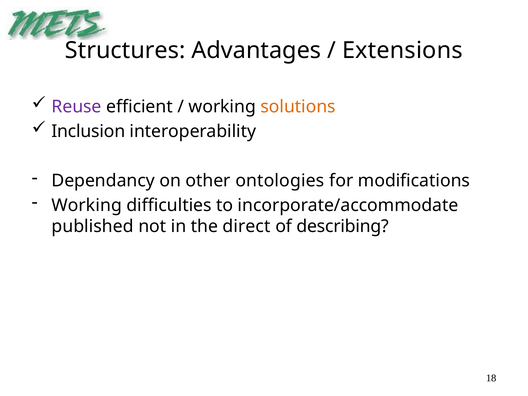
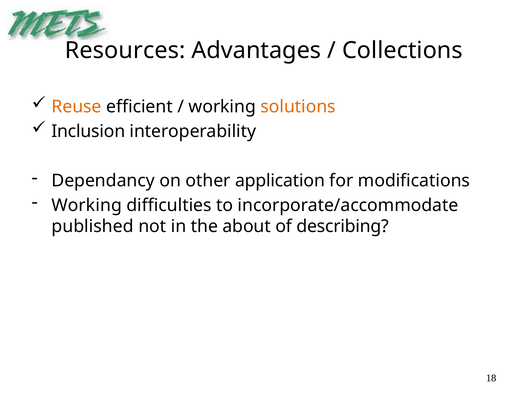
Structures: Structures -> Resources
Extensions: Extensions -> Collections
Reuse colour: purple -> orange
ontologies: ontologies -> application
direct: direct -> about
